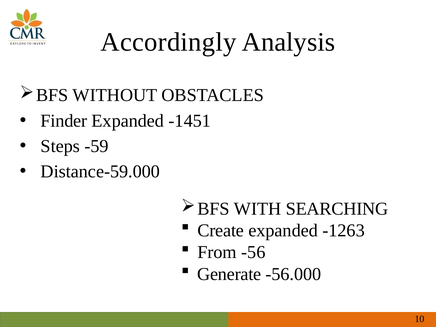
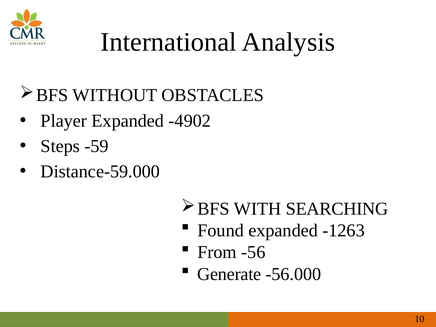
Accordingly: Accordingly -> International
Finder: Finder -> Player
-1451: -1451 -> -4902
Create: Create -> Found
